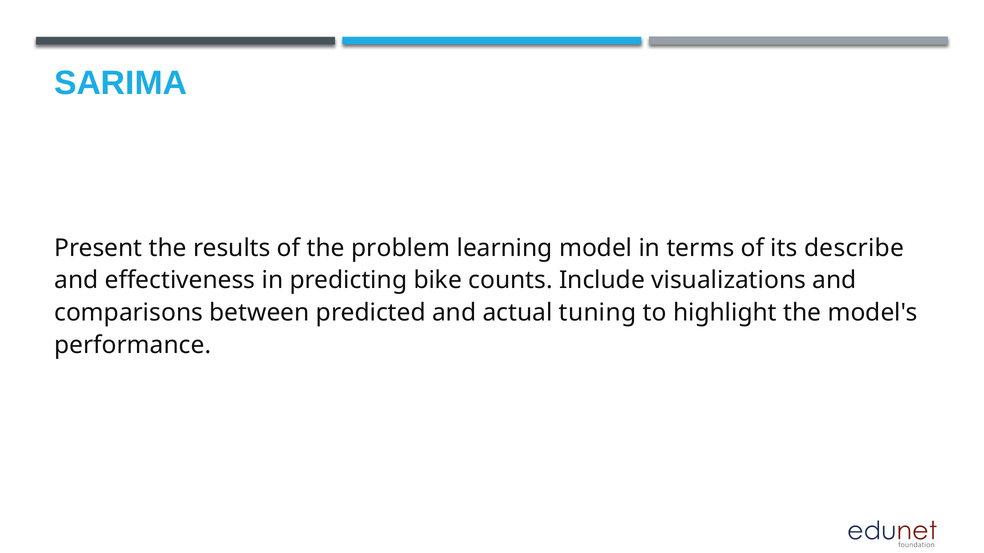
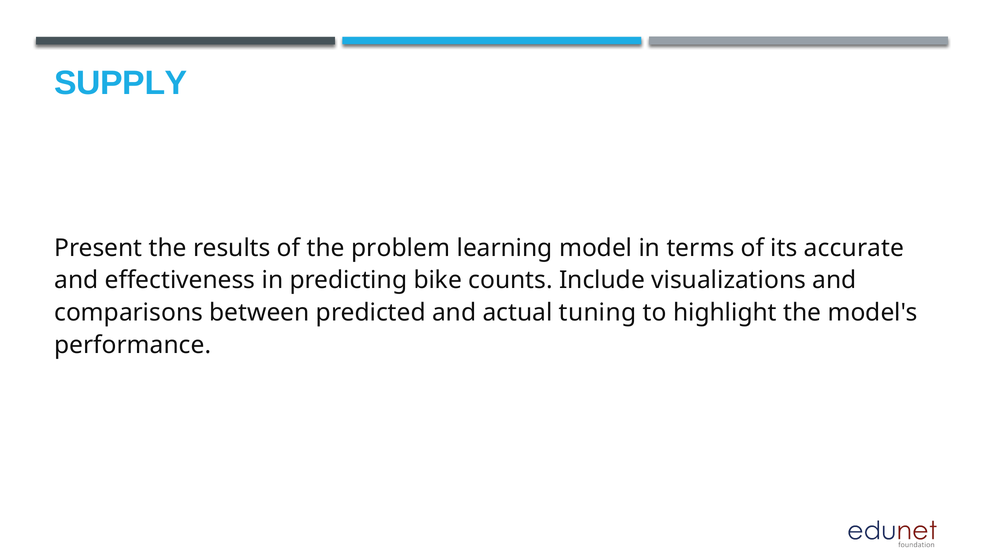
SARIMA: SARIMA -> SUPPLY
describe: describe -> accurate
